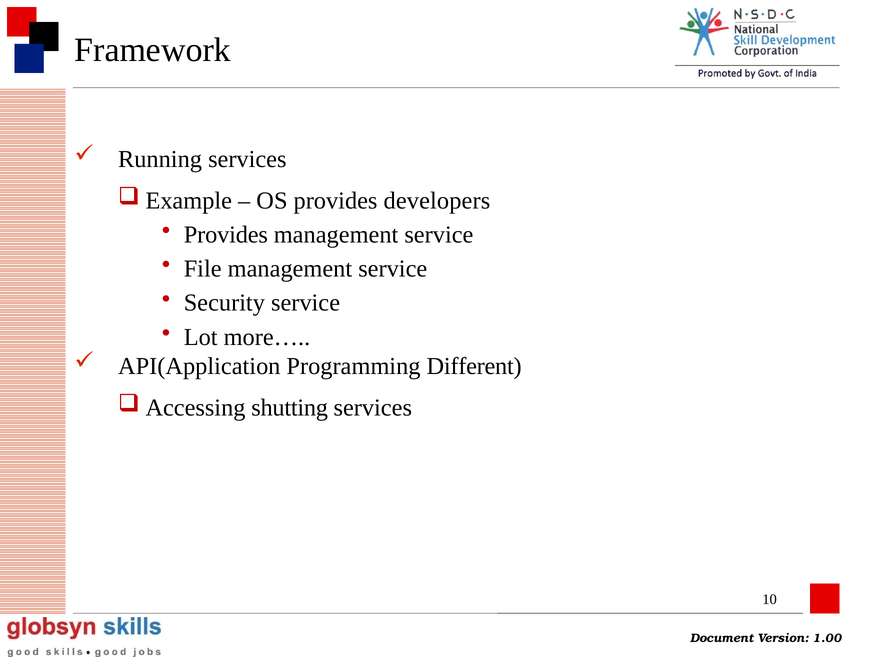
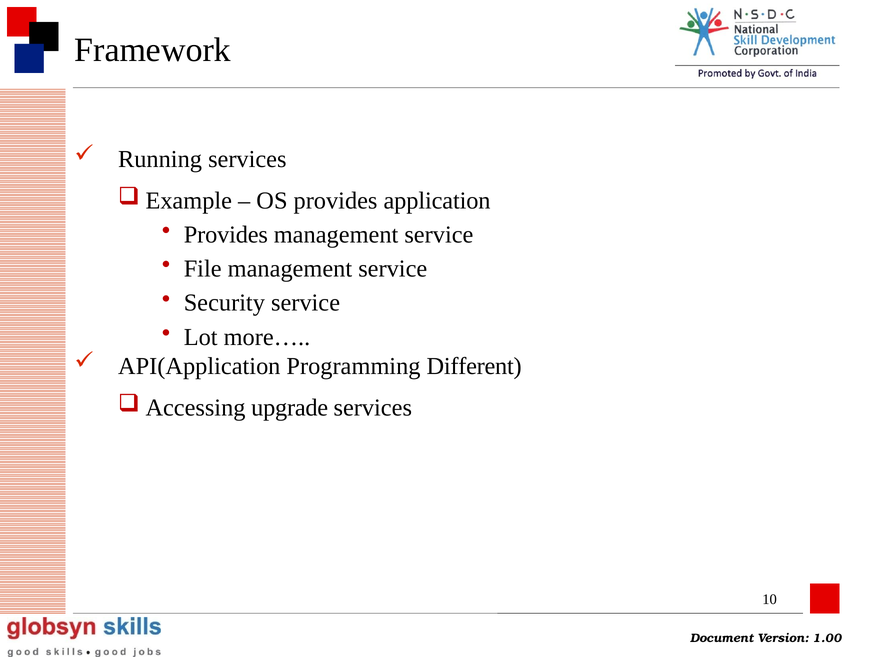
developers: developers -> application
shutting: shutting -> upgrade
